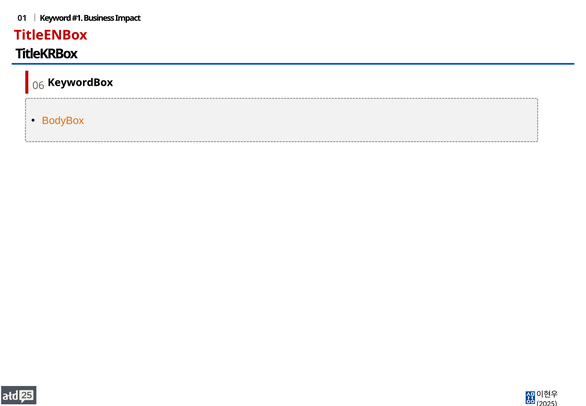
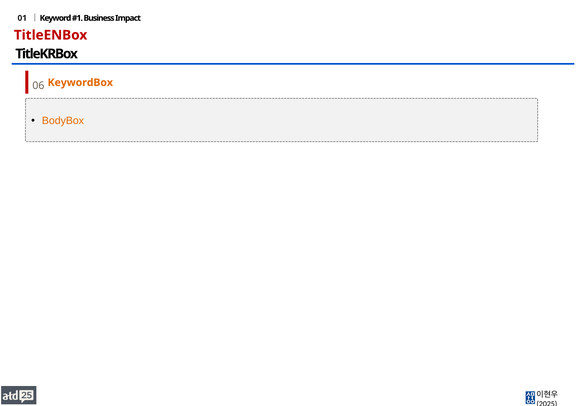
KeywordBox colour: black -> orange
